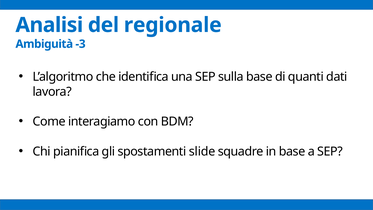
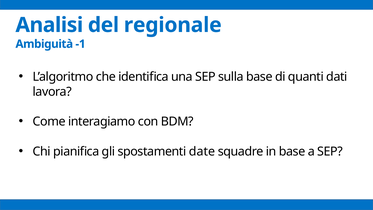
-3: -3 -> -1
slide: slide -> date
